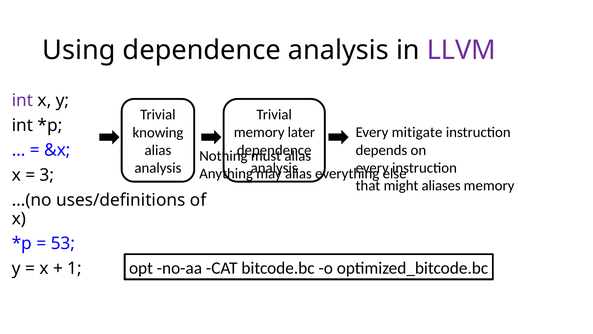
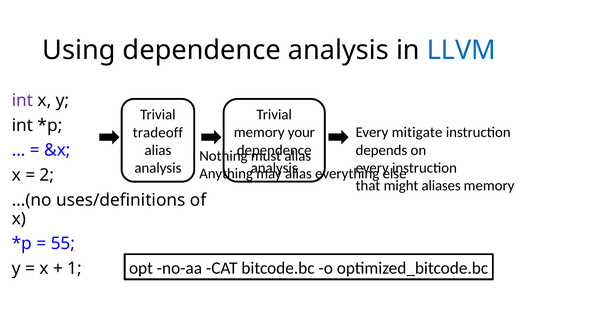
LLVM colour: purple -> blue
later: later -> your
knowing: knowing -> tradeoff
3: 3 -> 2
53: 53 -> 55
